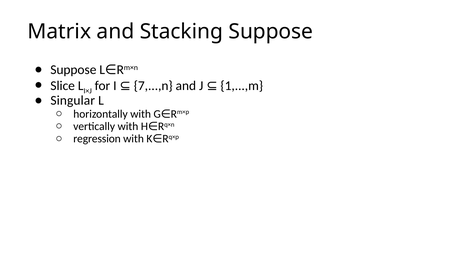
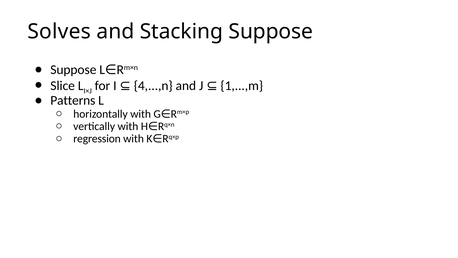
Matrix: Matrix -> Solves
7,...,n: 7,...,n -> 4,...,n
Singular: Singular -> Patterns
